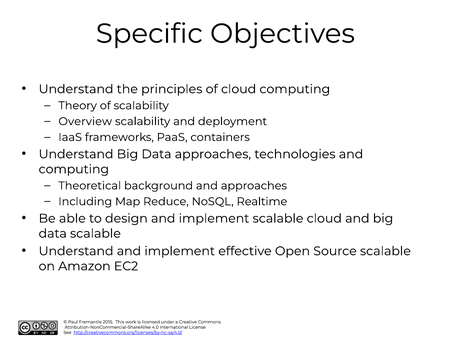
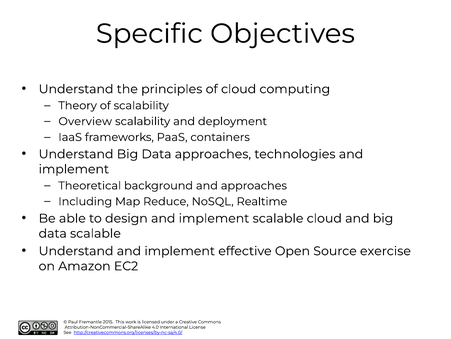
computing at (74, 169): computing -> implement
Source scalable: scalable -> exercise
